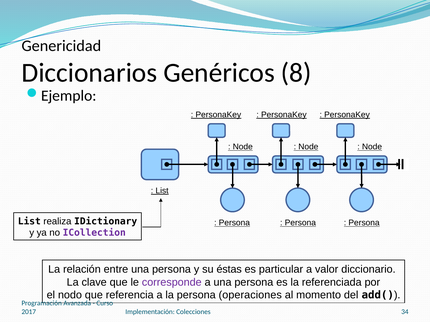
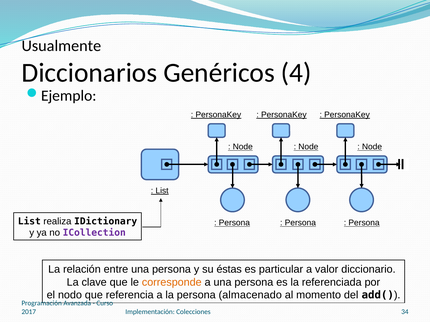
Genericidad: Genericidad -> Usualmente
8: 8 -> 4
corresponde colour: purple -> orange
operaciones: operaciones -> almacenado
